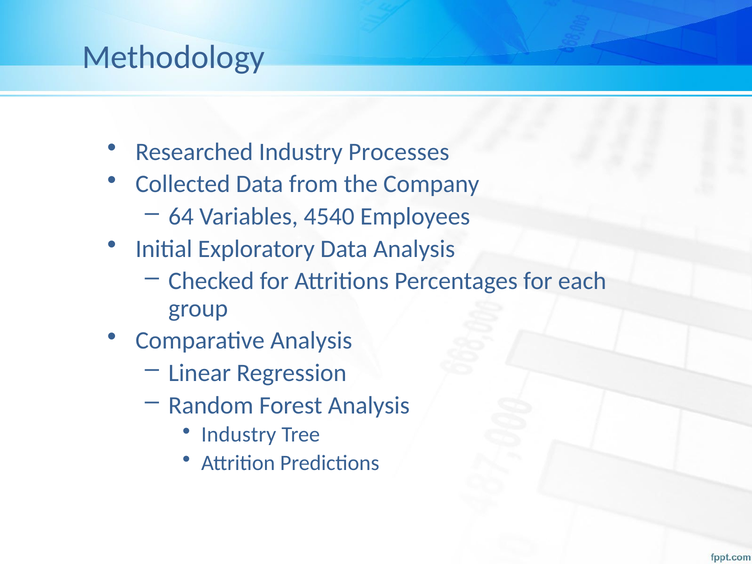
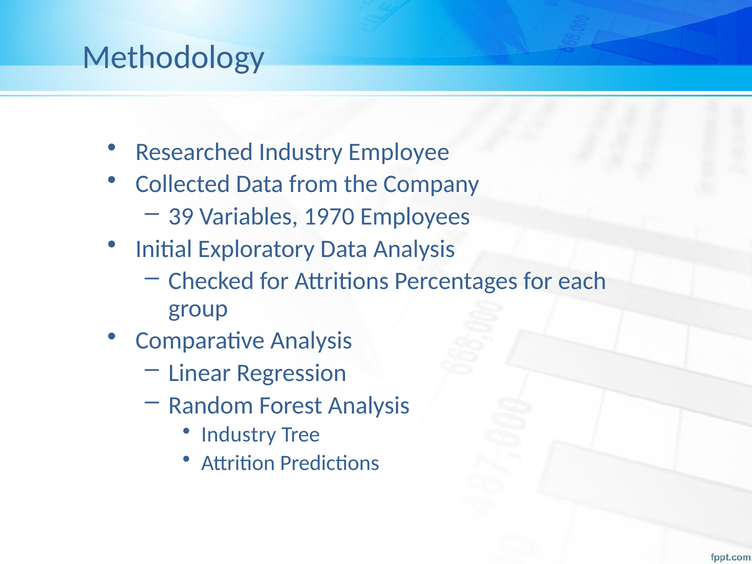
Processes: Processes -> Employee
64: 64 -> 39
4540: 4540 -> 1970
